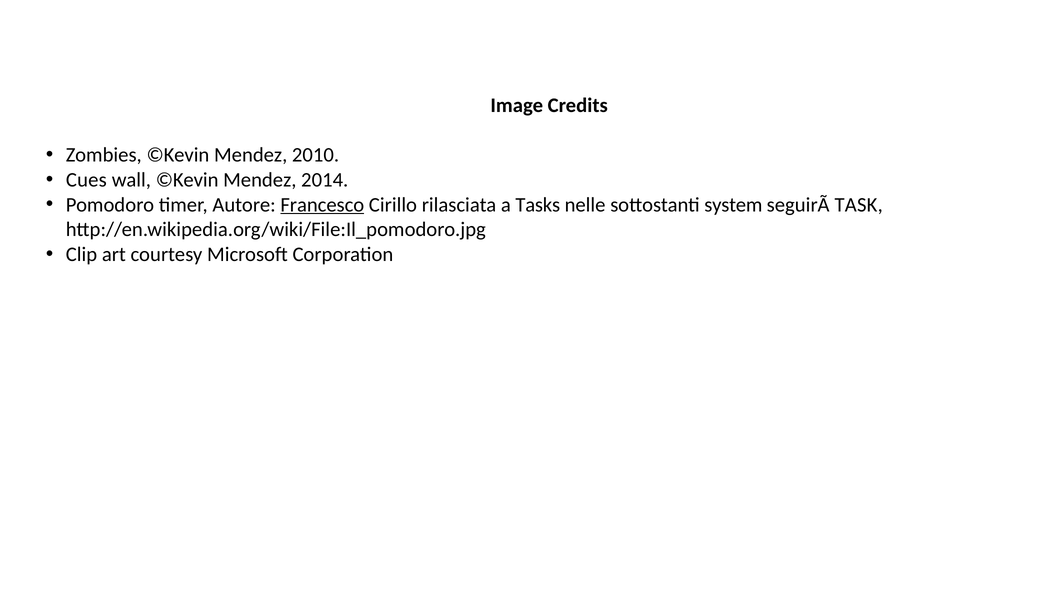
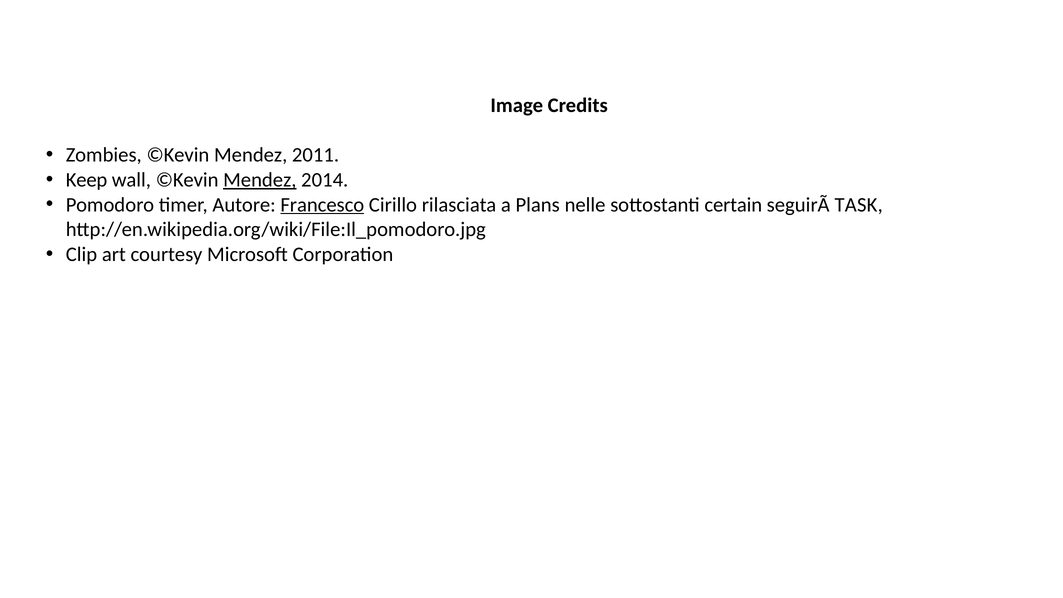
2010: 2010 -> 2011
Cues: Cues -> Keep
Mendez at (260, 180) underline: none -> present
Tasks: Tasks -> Plans
system: system -> certain
